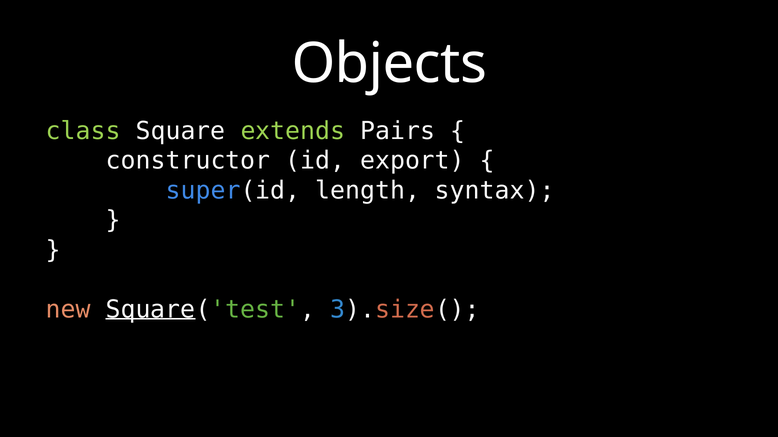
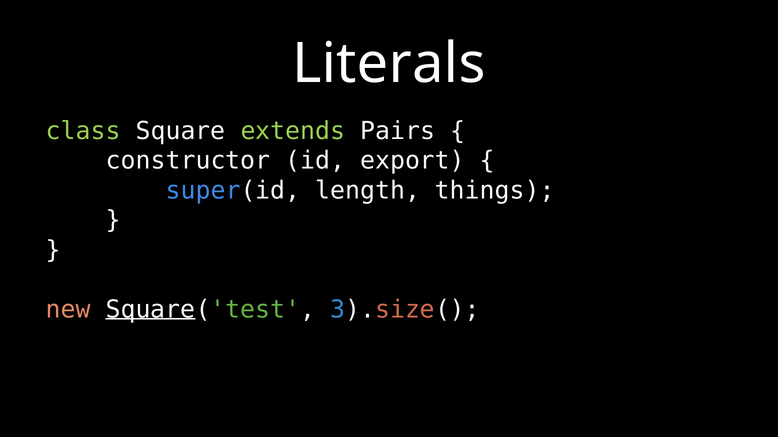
Objects: Objects -> Literals
syntax: syntax -> things
